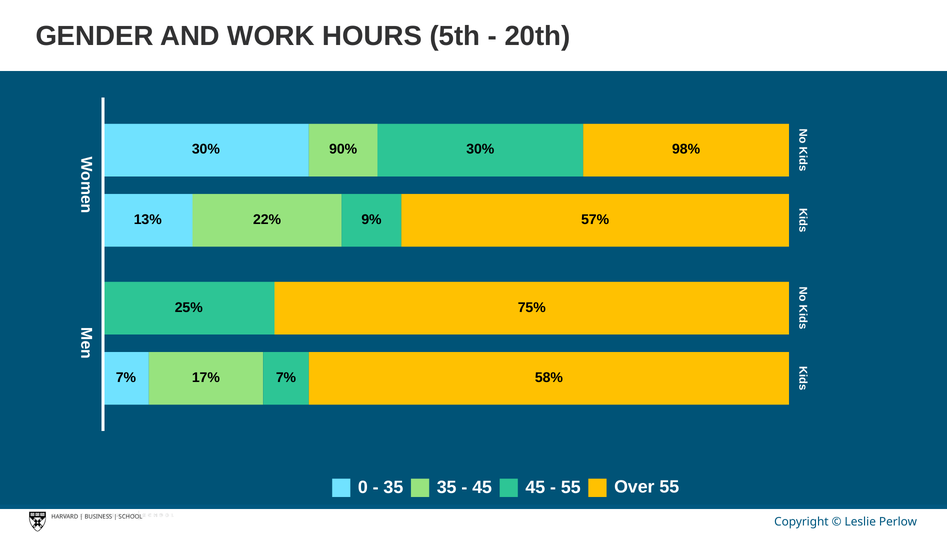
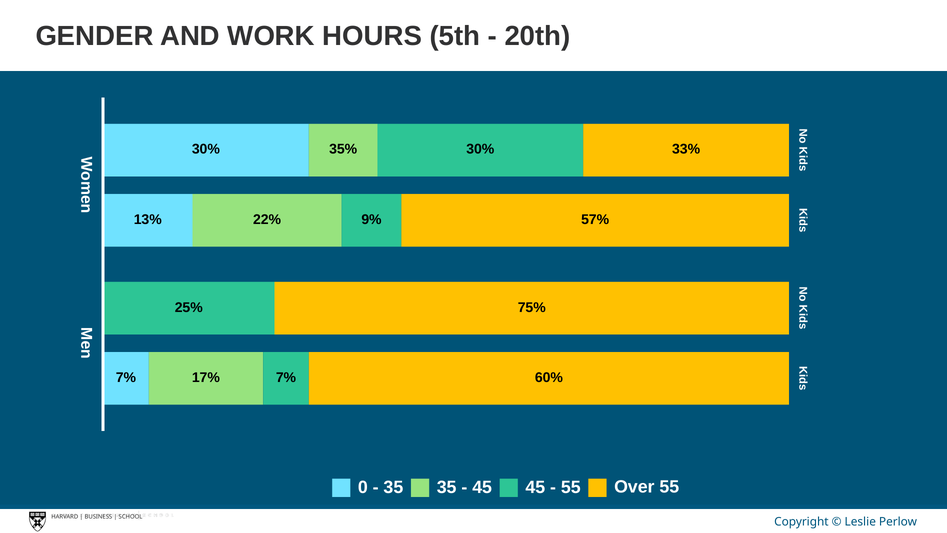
90%: 90% -> 35%
98%: 98% -> 33%
58%: 58% -> 60%
